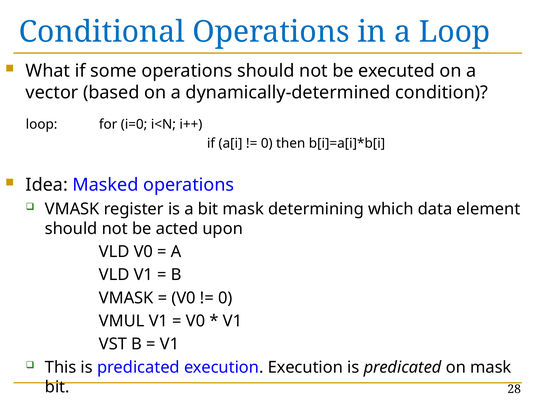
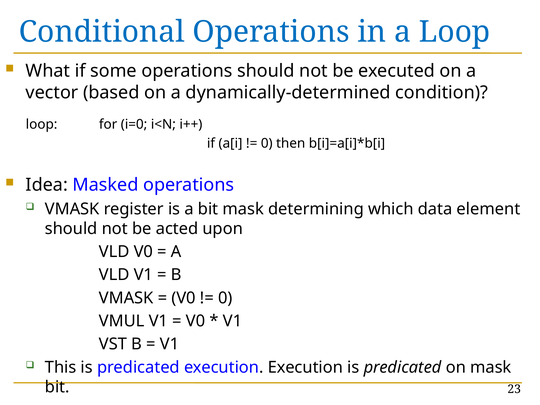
28: 28 -> 23
